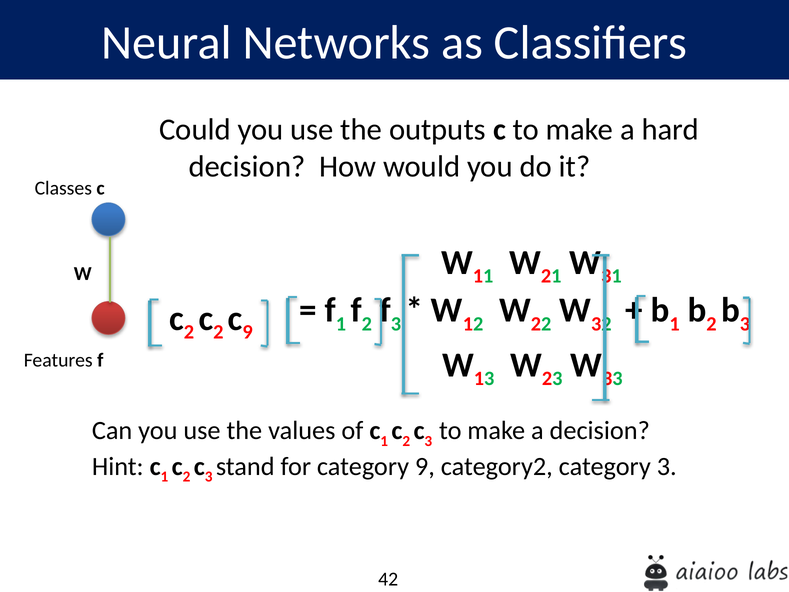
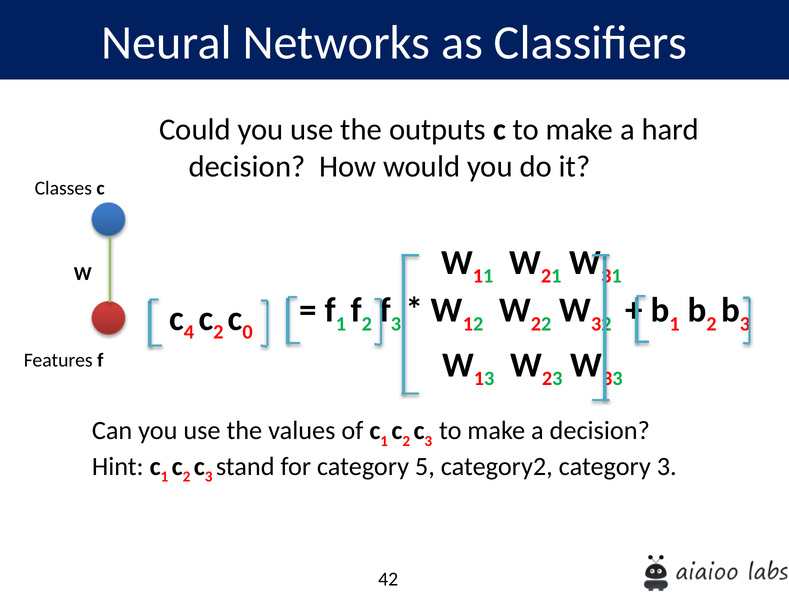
2 at (189, 332): 2 -> 4
c 9: 9 -> 0
category 9: 9 -> 5
